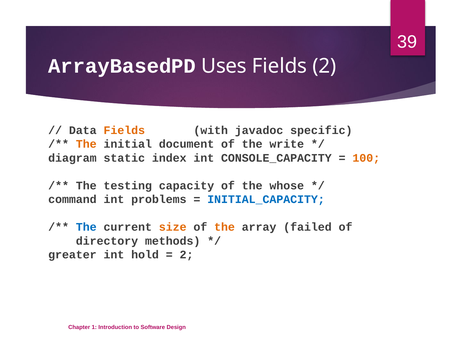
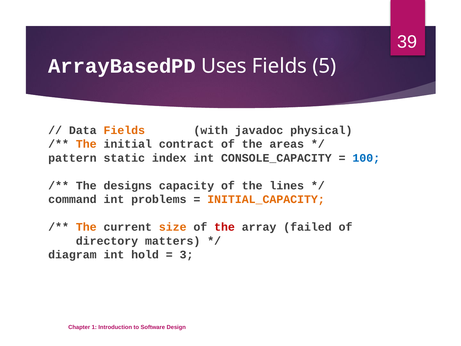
Fields 2: 2 -> 5
specific: specific -> physical
document: document -> contract
write: write -> areas
diagram: diagram -> pattern
100 colour: orange -> blue
testing: testing -> designs
whose: whose -> lines
INITIAL_CAPACITY colour: blue -> orange
The at (86, 227) colour: blue -> orange
the at (225, 227) colour: orange -> red
methods: methods -> matters
greater: greater -> diagram
2 at (187, 255): 2 -> 3
